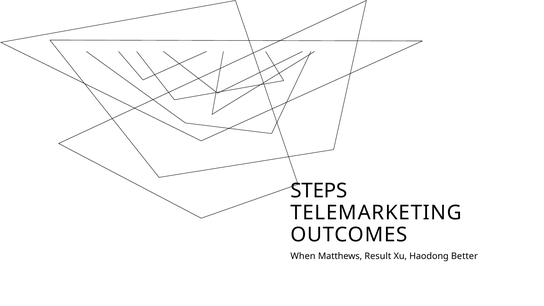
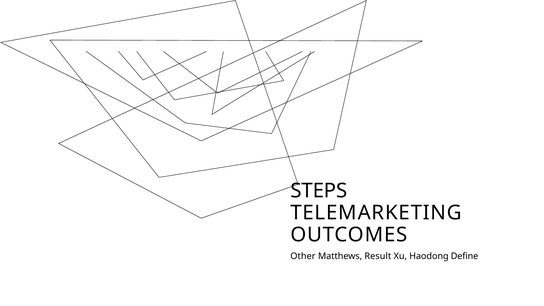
When: When -> Other
Better: Better -> Define
